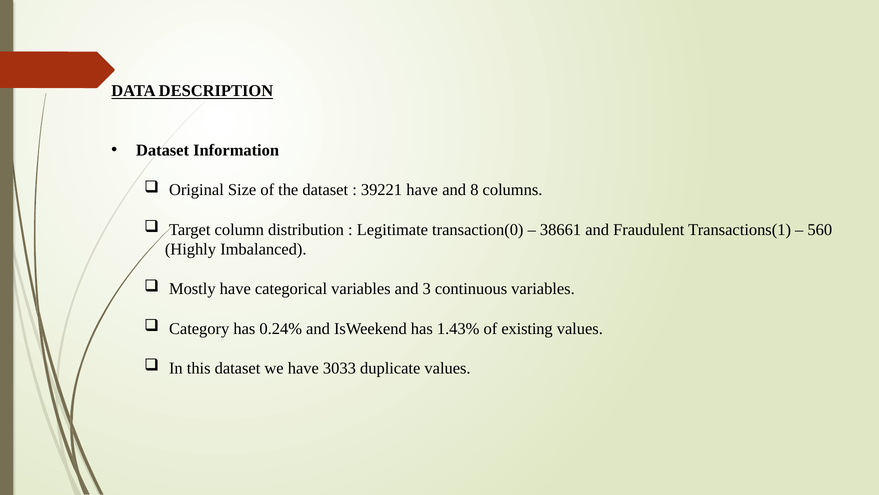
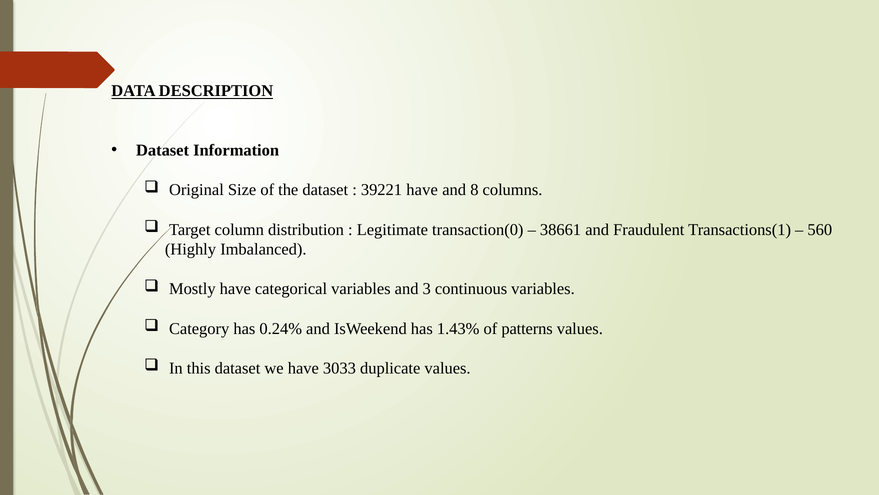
existing: existing -> patterns
